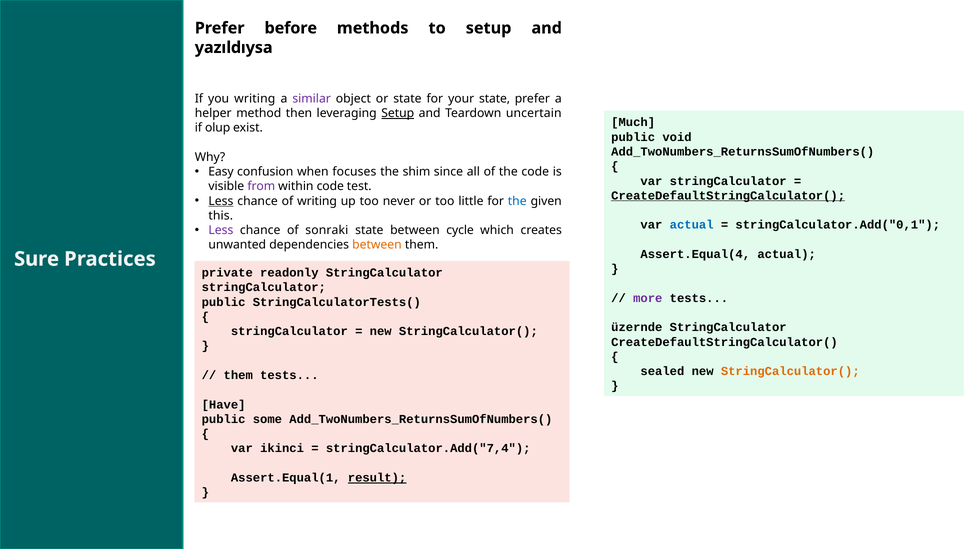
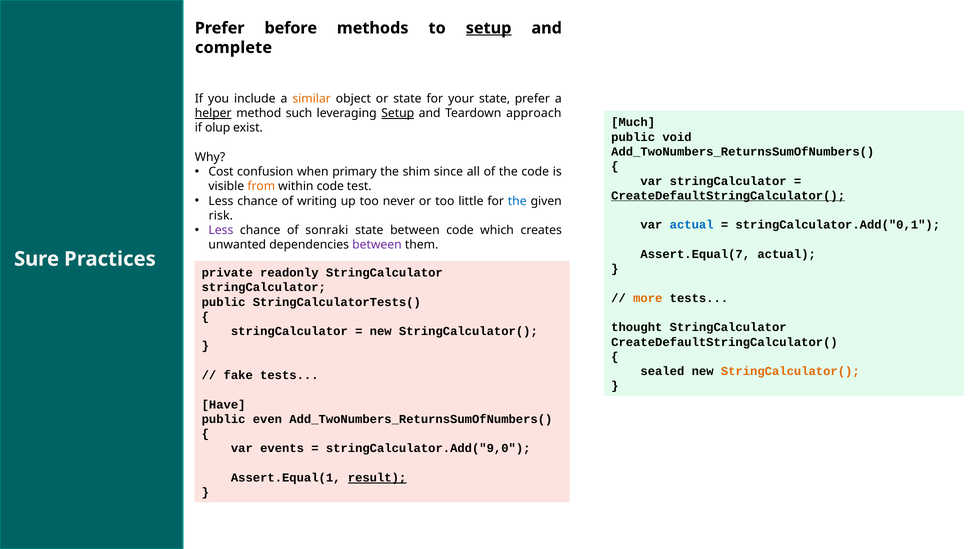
setup at (489, 28) underline: none -> present
yazıldıysa: yazıldıysa -> complete
you writing: writing -> include
similar colour: purple -> orange
helper underline: none -> present
then: then -> such
uncertain: uncertain -> approach
Easy: Easy -> Cost
focuses: focuses -> primary
from colour: purple -> orange
Less at (221, 201) underline: present -> none
this: this -> risk
between cycle: cycle -> code
between at (377, 245) colour: orange -> purple
Assert.Equal(4: Assert.Equal(4 -> Assert.Equal(7
more colour: purple -> orange
üzernde: üzernde -> thought
them at (238, 375): them -> fake
some: some -> even
ikinci: ikinci -> events
stringCalculator.Add("7,4: stringCalculator.Add("7,4 -> stringCalculator.Add("9,0
